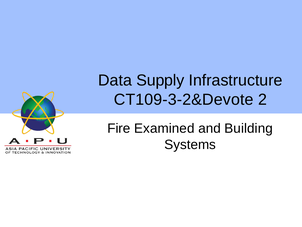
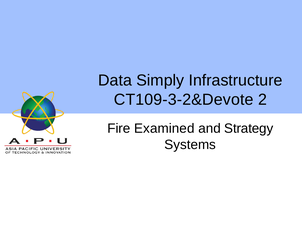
Supply: Supply -> Simply
Building: Building -> Strategy
